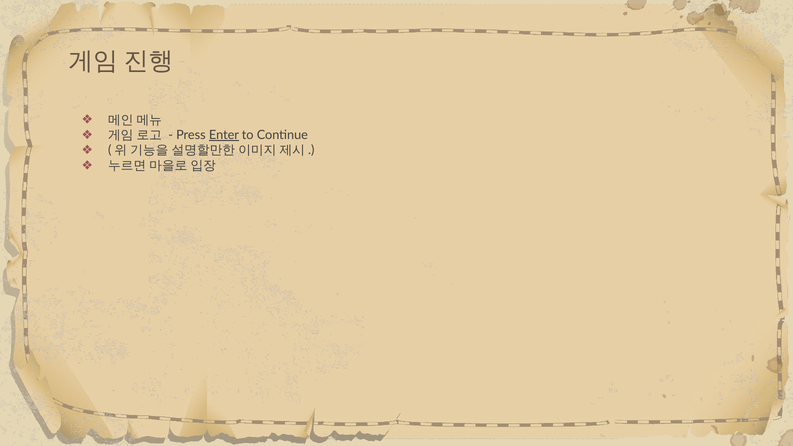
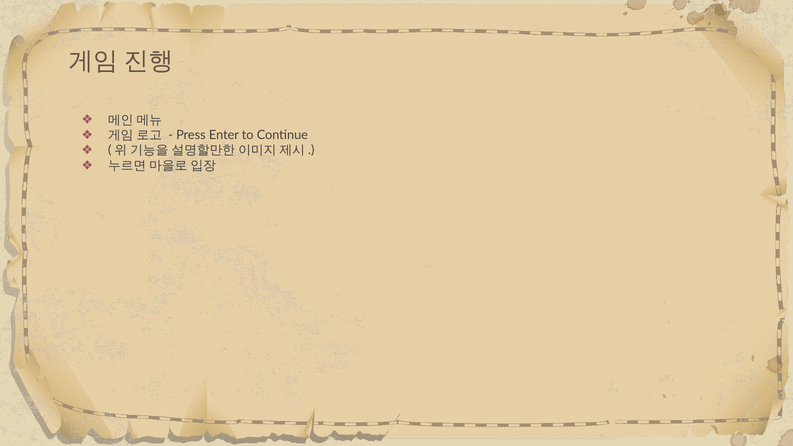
Enter underline: present -> none
